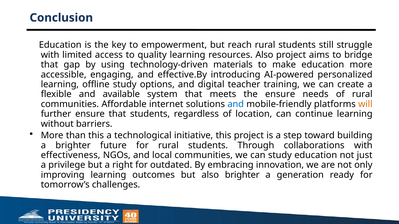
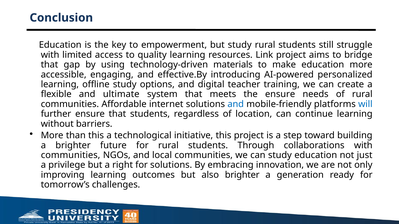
but reach: reach -> study
resources Also: Also -> Link
available: available -> ultimate
will colour: orange -> blue
effectiveness at (71, 155): effectiveness -> communities
for outdated: outdated -> solutions
